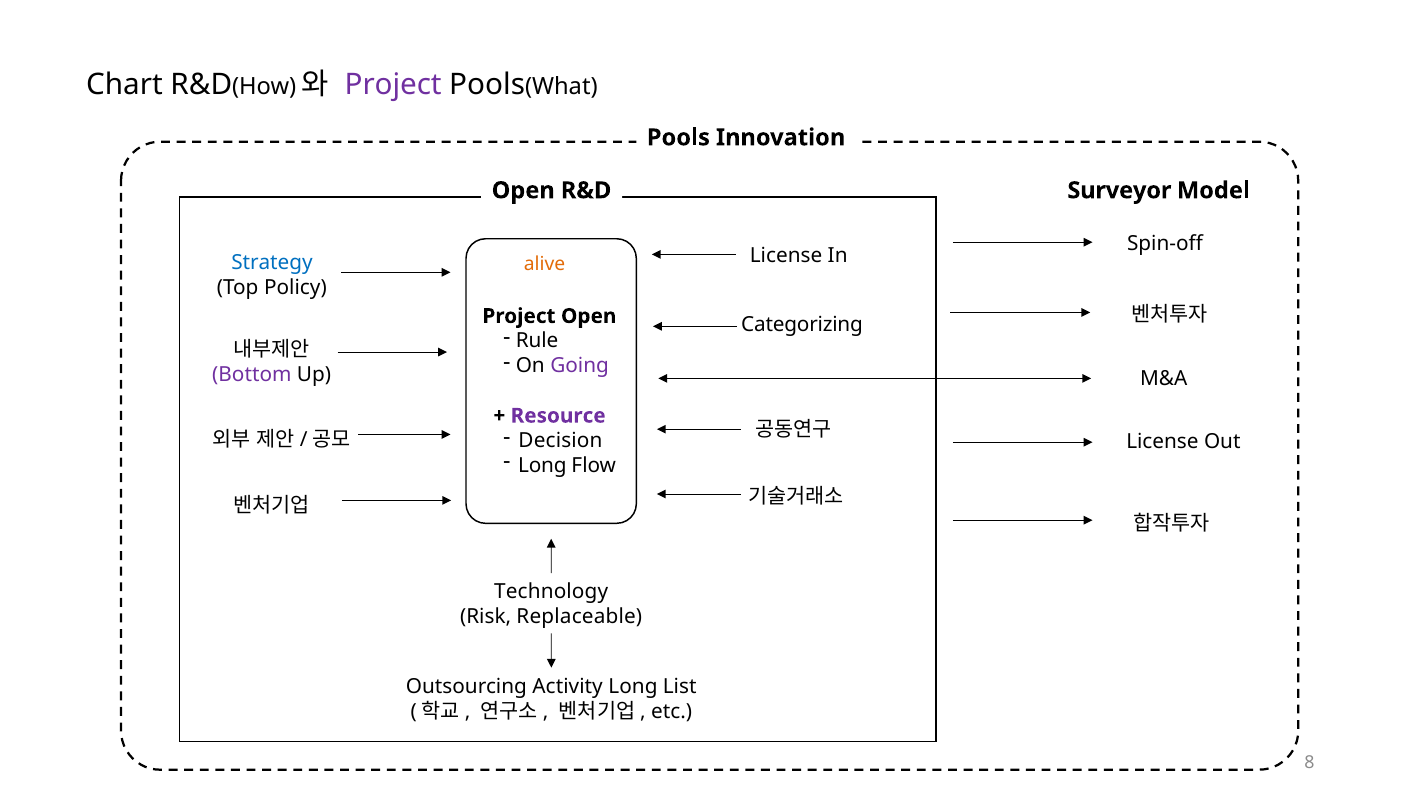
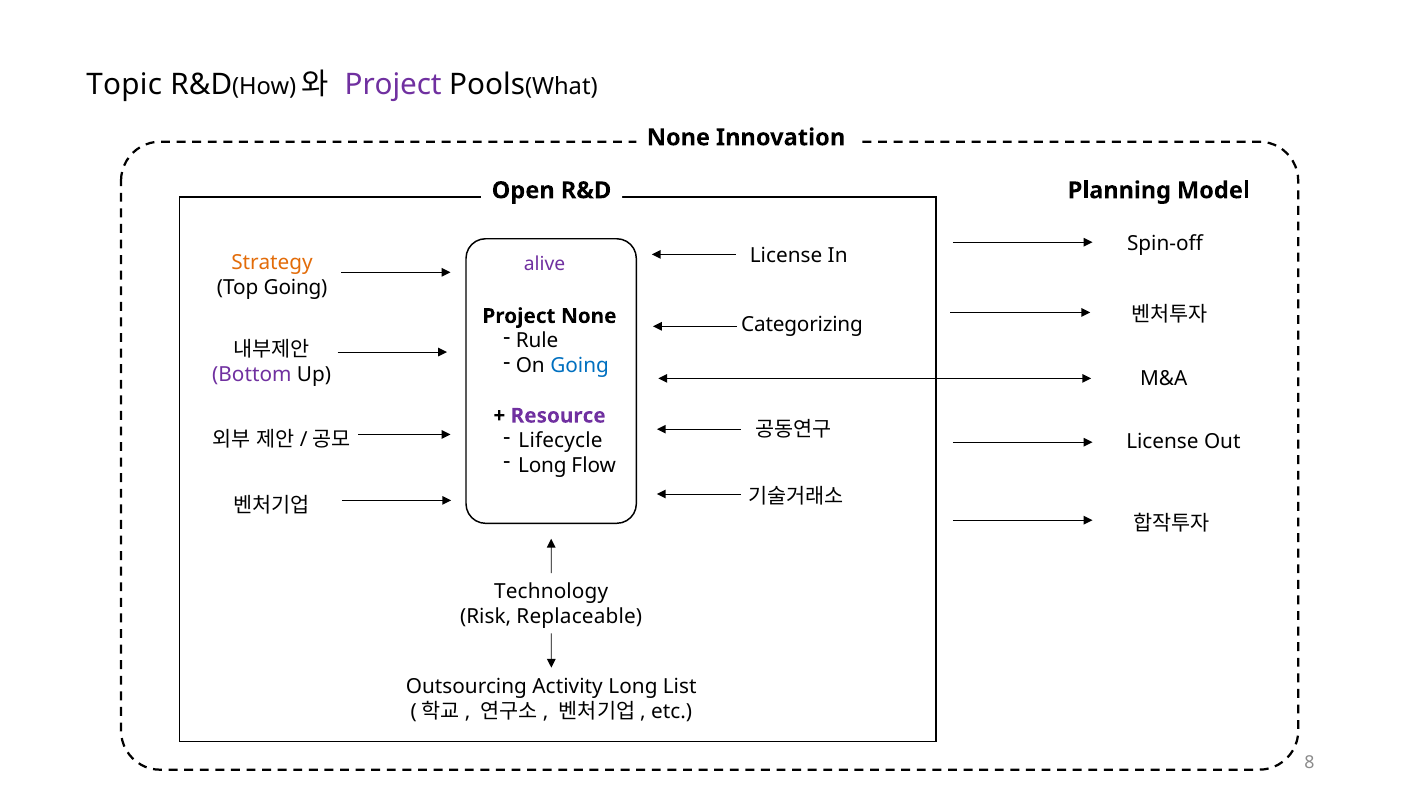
Chart: Chart -> Topic
Pools at (678, 138): Pools -> None
Surveyor: Surveyor -> Planning
Strategy colour: blue -> orange
alive colour: orange -> purple
Top Policy: Policy -> Going
Project Open: Open -> None
Going at (580, 366) colour: purple -> blue
Decision: Decision -> Lifecycle
